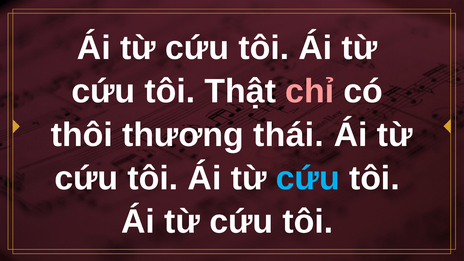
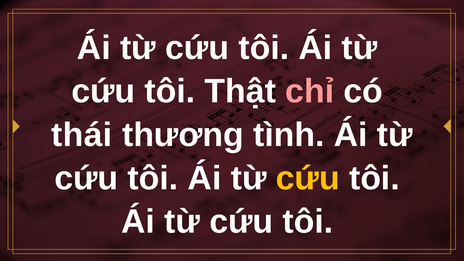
thôi: thôi -> thái
thái: thái -> tình
cứu at (308, 178) colour: light blue -> yellow
